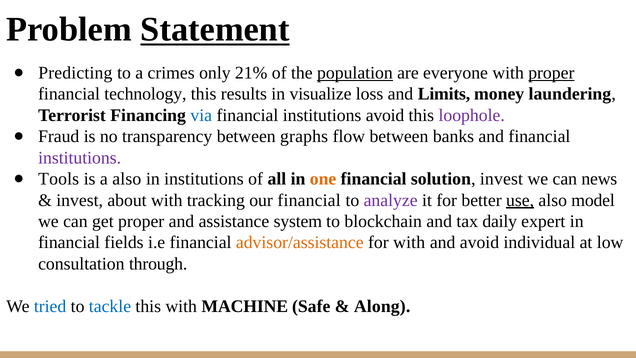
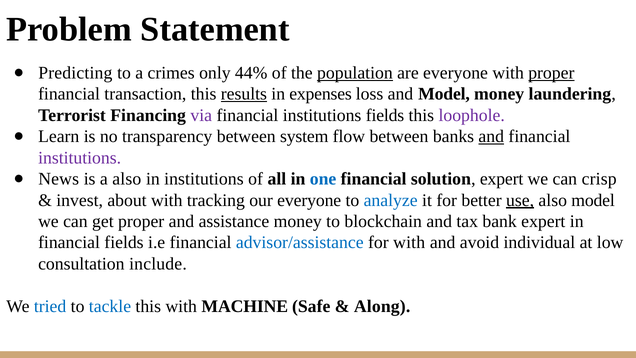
Statement underline: present -> none
21%: 21% -> 44%
technology: technology -> transaction
results underline: none -> present
visualize: visualize -> expenses
and Limits: Limits -> Model
via colour: blue -> purple
institutions avoid: avoid -> fields
Fraud: Fraud -> Learn
graphs: graphs -> system
and at (491, 136) underline: none -> present
Tools: Tools -> News
one colour: orange -> blue
solution invest: invest -> expert
news: news -> crisp
our financial: financial -> everyone
analyze colour: purple -> blue
assistance system: system -> money
daily: daily -> bank
advisor/assistance colour: orange -> blue
through: through -> include
